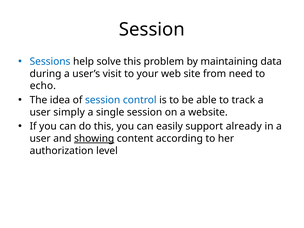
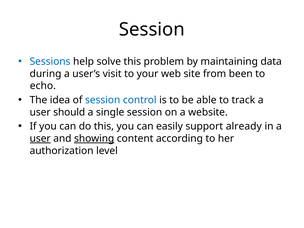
need: need -> been
simply: simply -> should
user at (40, 139) underline: none -> present
